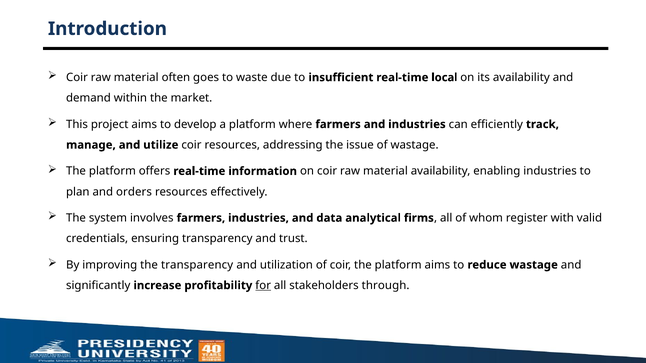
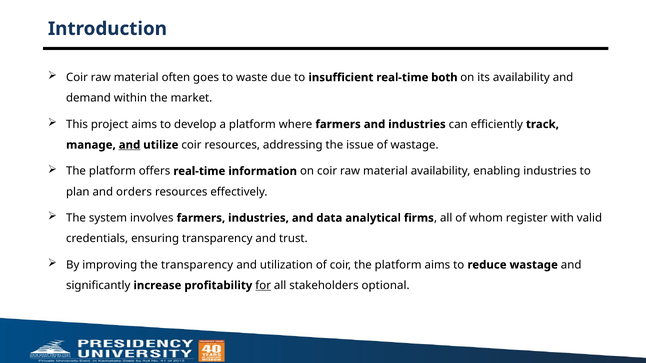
local: local -> both
and at (130, 145) underline: none -> present
through: through -> optional
